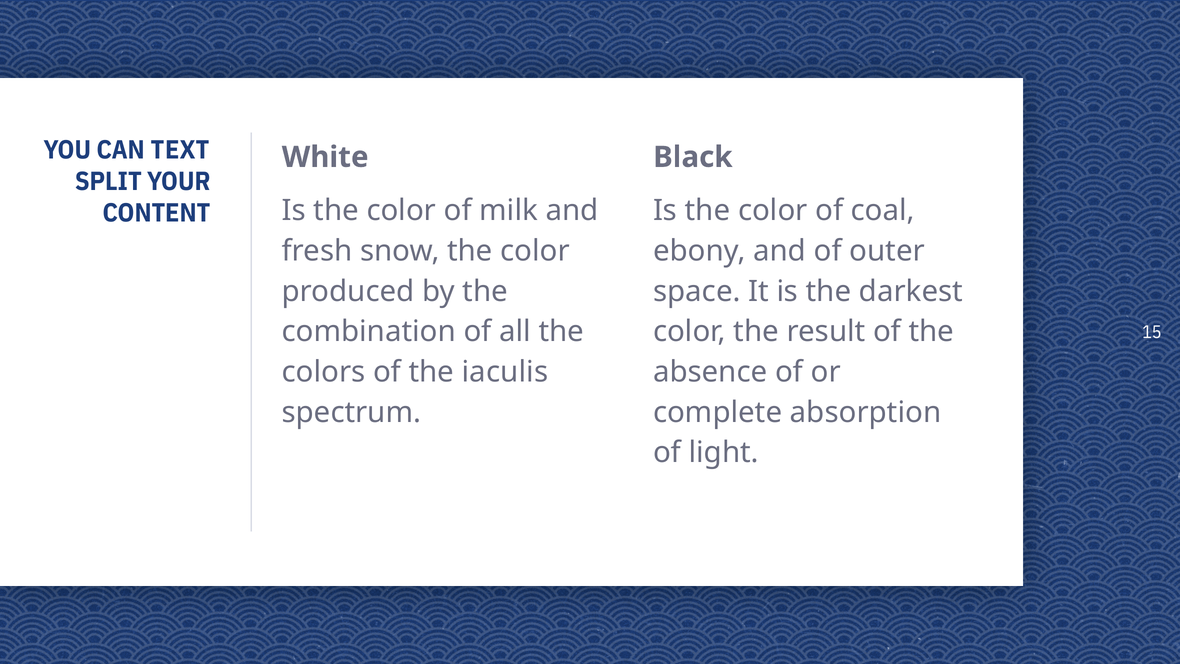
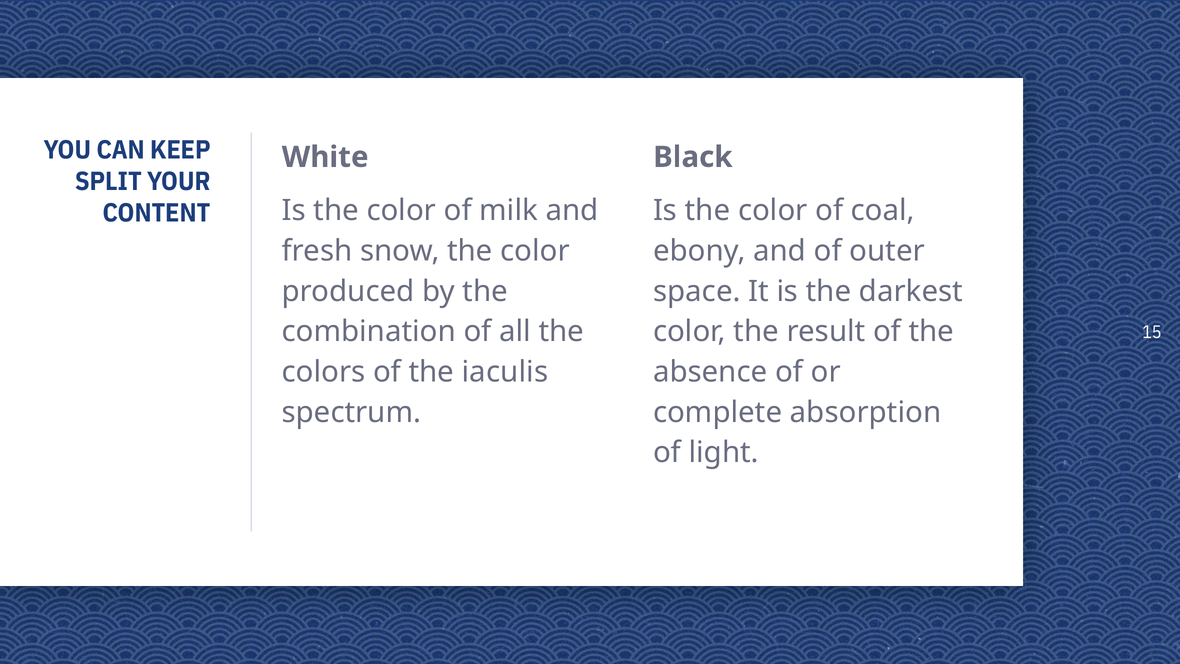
TEXT: TEXT -> KEEP
